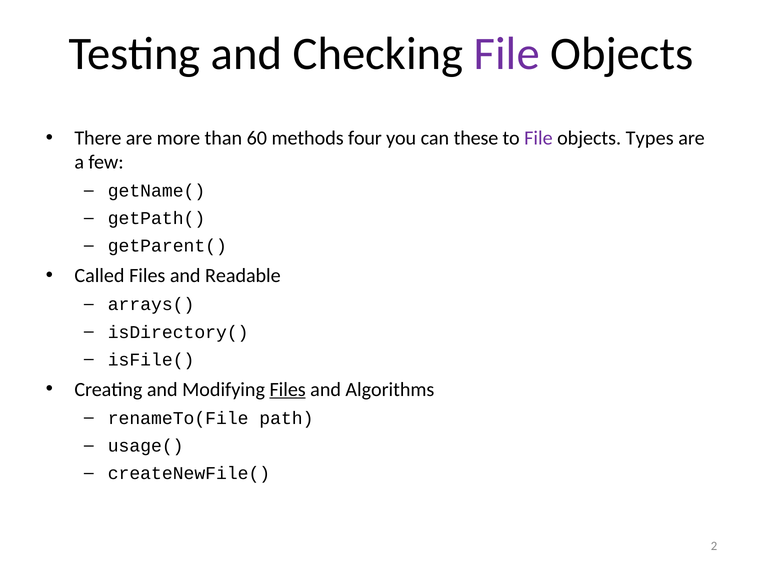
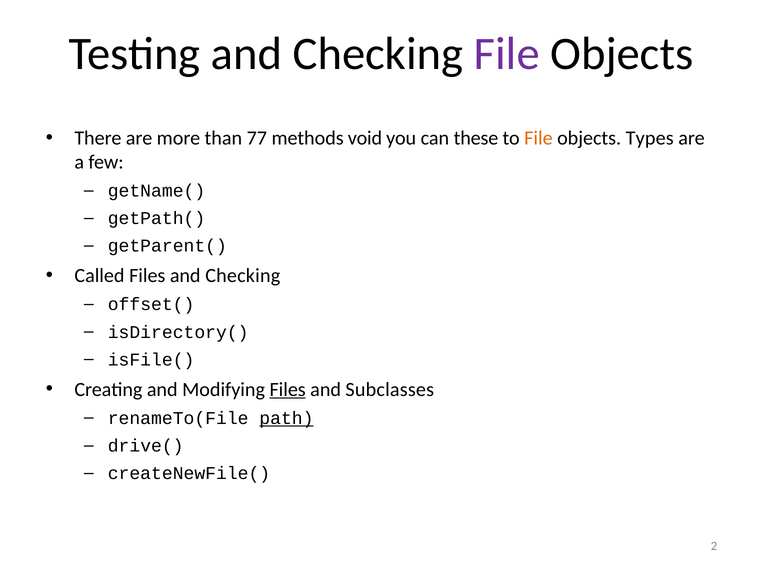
60: 60 -> 77
four: four -> void
File at (538, 138) colour: purple -> orange
Files and Readable: Readable -> Checking
arrays(: arrays( -> offset(
Algorithms: Algorithms -> Subclasses
path underline: none -> present
usage(: usage( -> drive(
